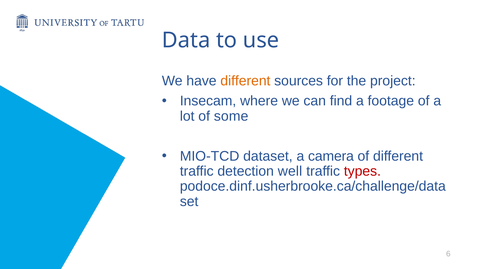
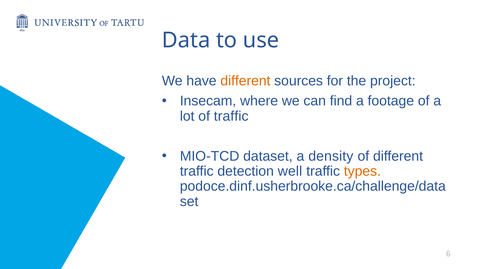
of some: some -> traffic
camera: camera -> density
types colour: red -> orange
